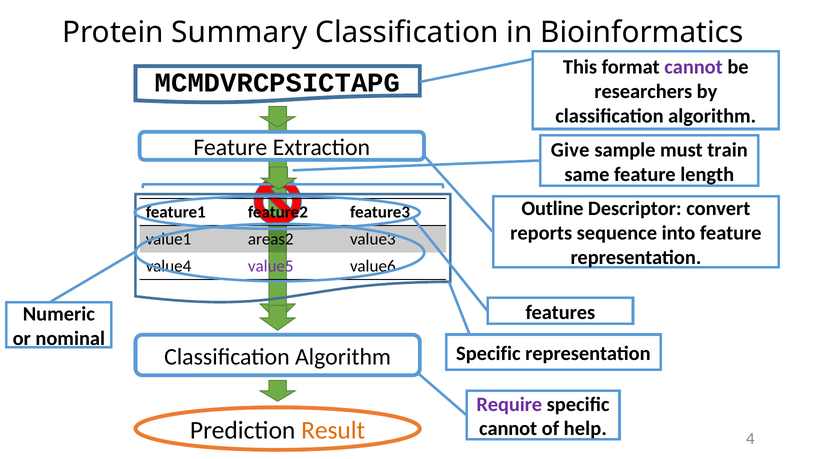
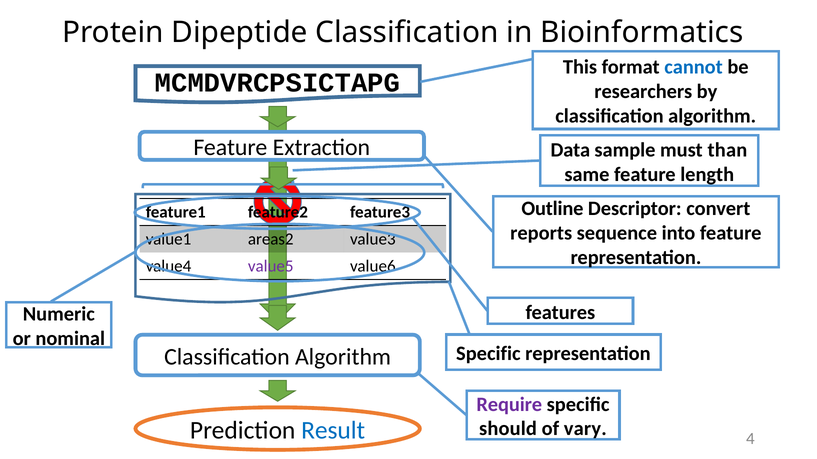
Summary: Summary -> Dipeptide
cannot at (694, 67) colour: purple -> blue
Give: Give -> Data
train: train -> than
Result colour: orange -> blue
cannot at (508, 429): cannot -> should
help: help -> vary
